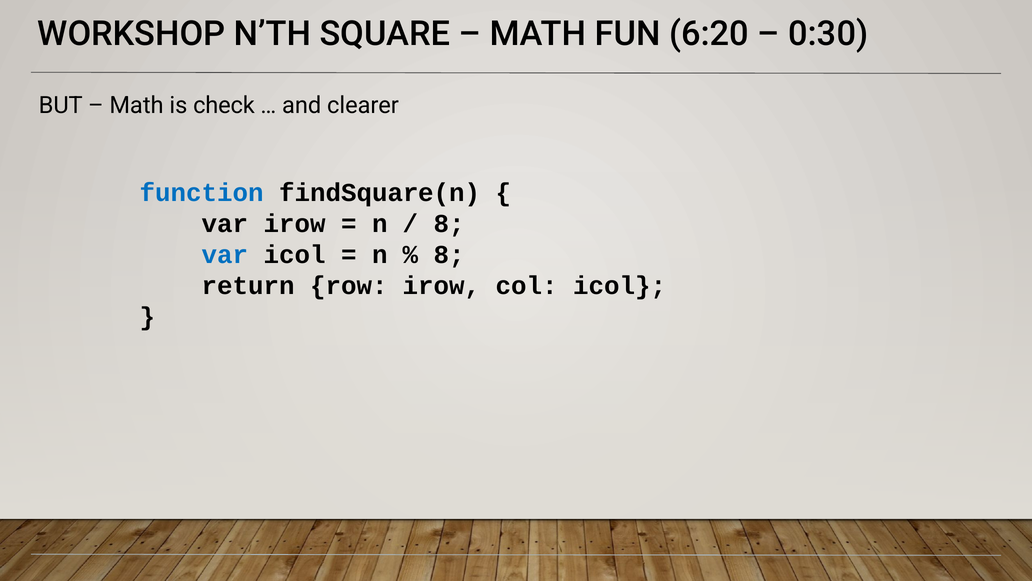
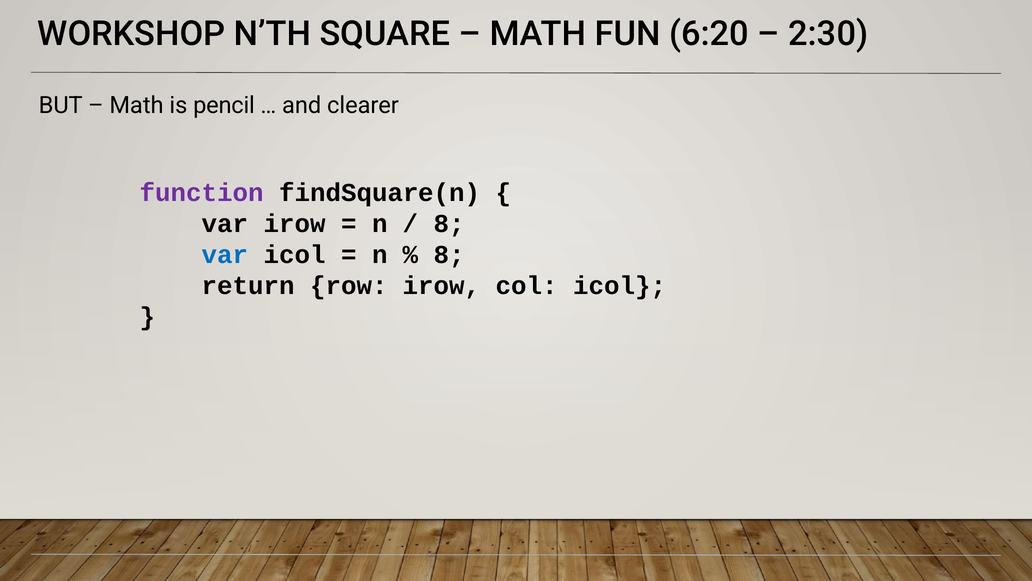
0:30: 0:30 -> 2:30
check: check -> pencil
function colour: blue -> purple
